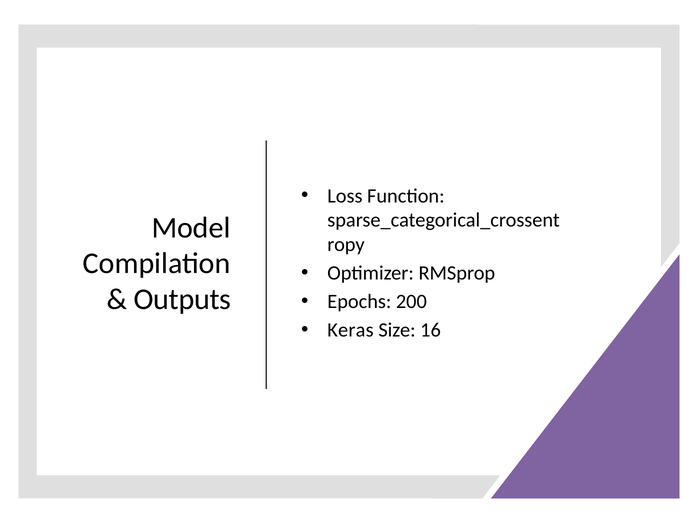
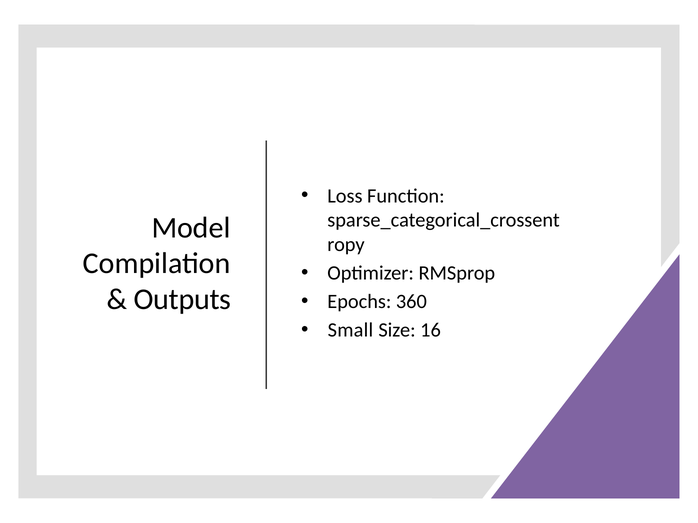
200: 200 -> 360
Keras: Keras -> Small
